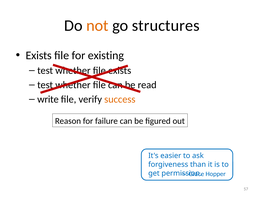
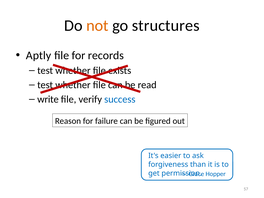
Exists at (39, 55): Exists -> Aptly
existing: existing -> records
success colour: orange -> blue
